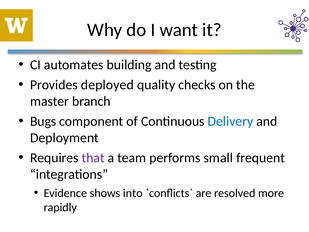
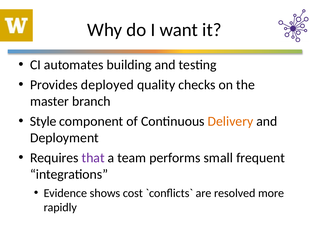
Bugs: Bugs -> Style
Delivery colour: blue -> orange
into: into -> cost
